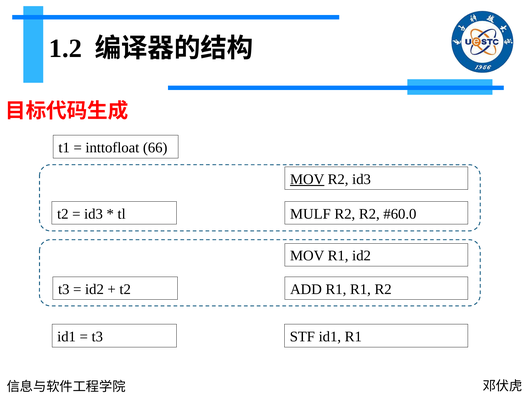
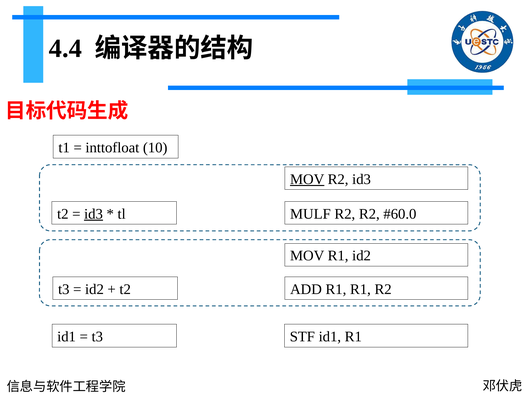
1.2: 1.2 -> 4.4
66: 66 -> 10
id3 at (93, 214) underline: none -> present
